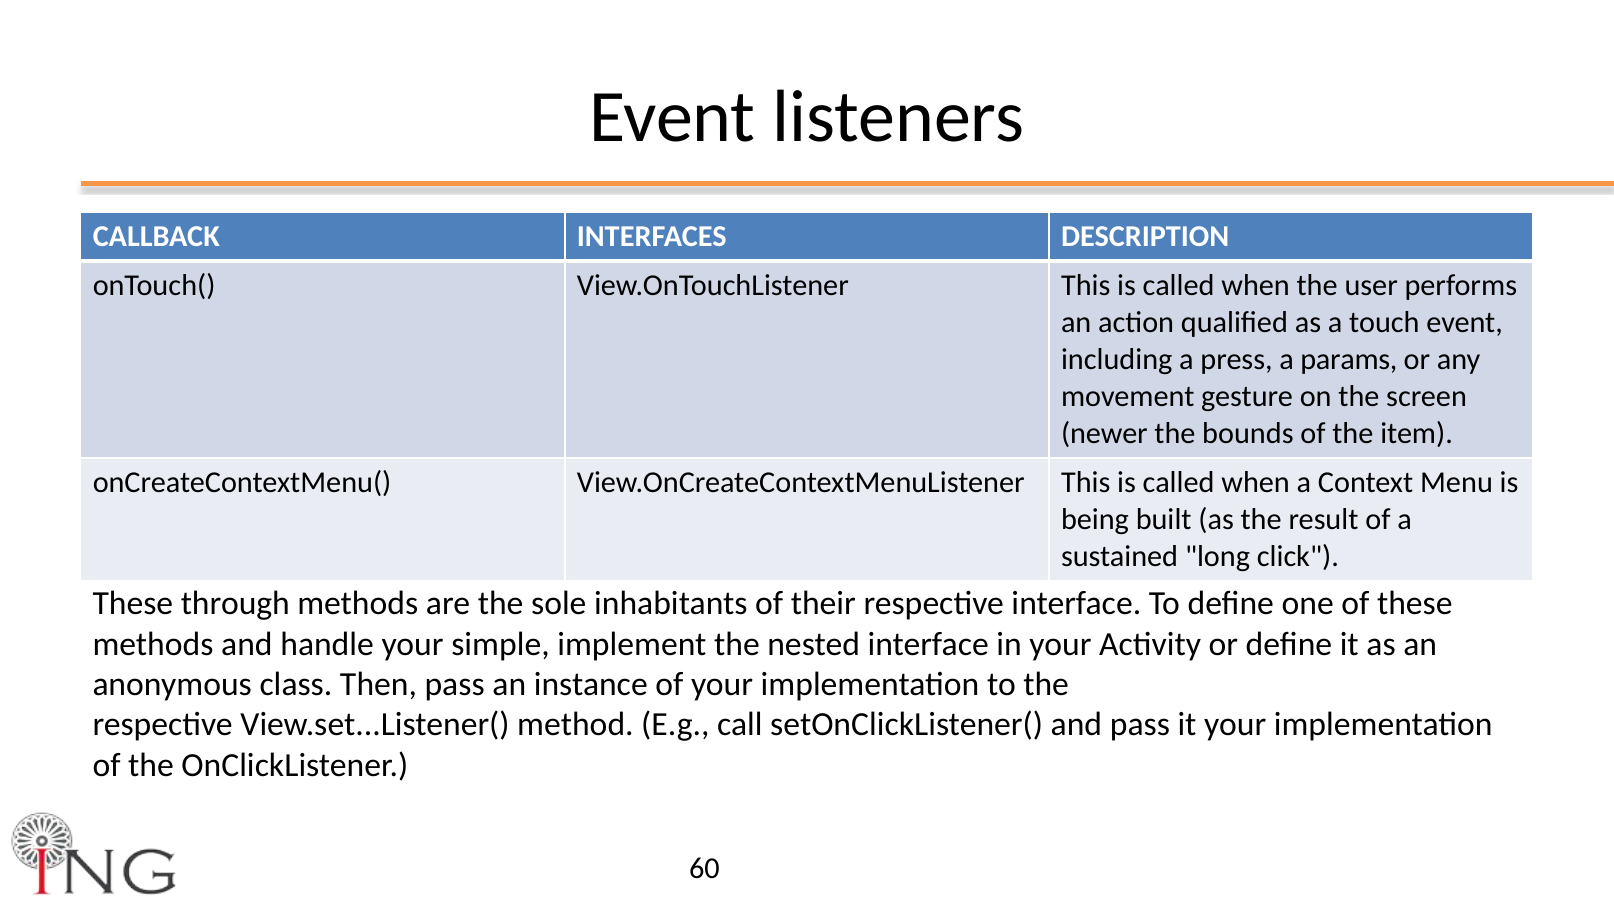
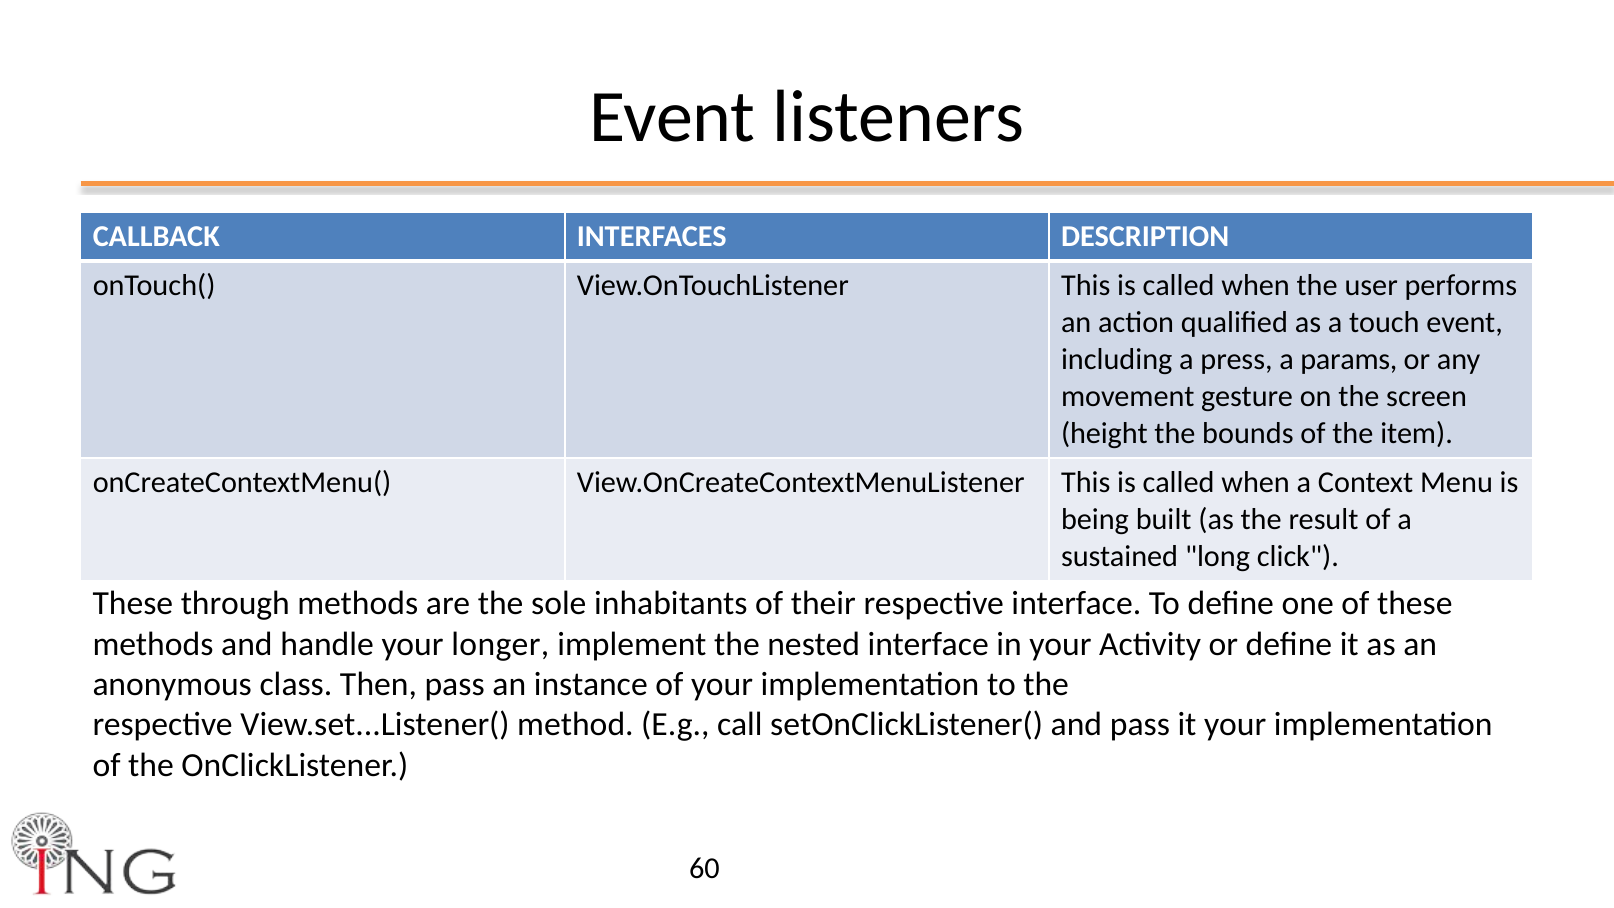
newer: newer -> height
simple: simple -> longer
